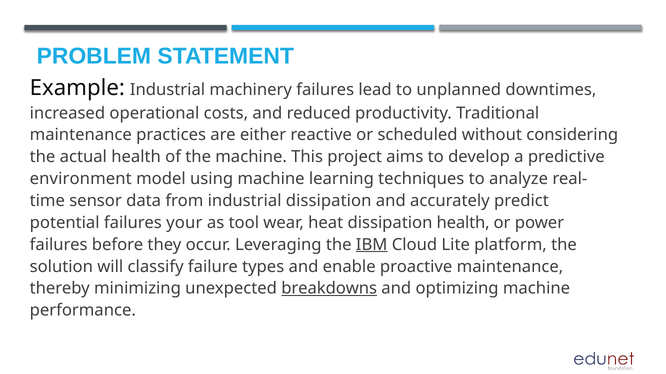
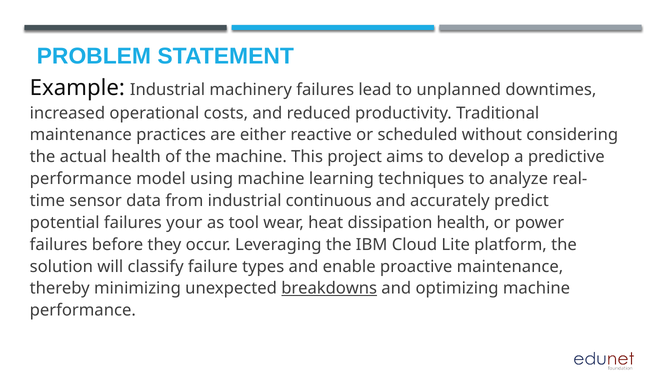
environment at (81, 179): environment -> performance
industrial dissipation: dissipation -> continuous
IBM underline: present -> none
